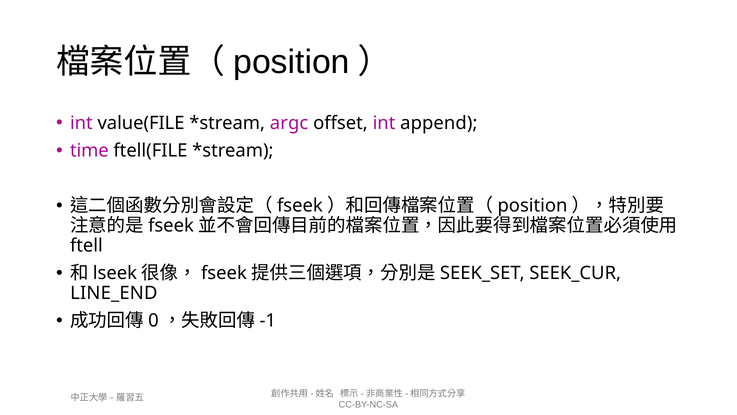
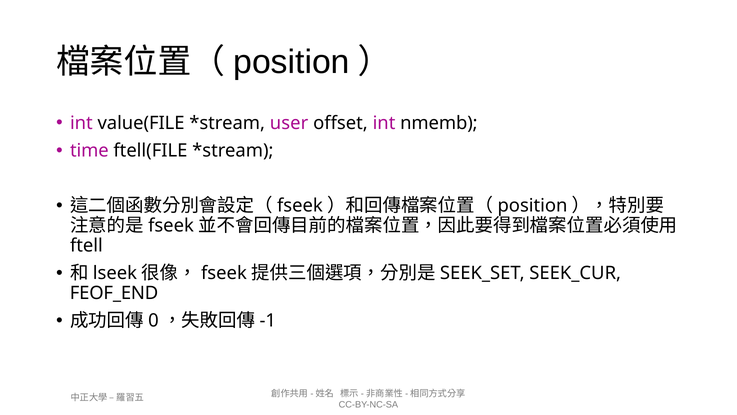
argc: argc -> user
append: append -> nmemb
LINE_END: LINE_END -> FEOF_END
